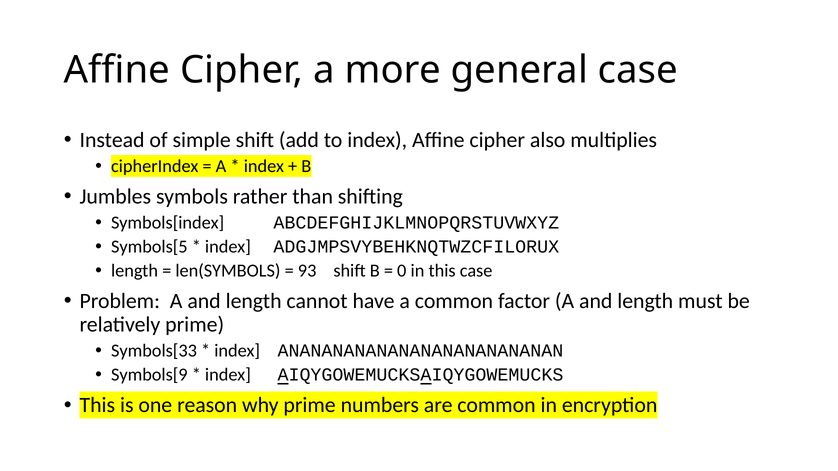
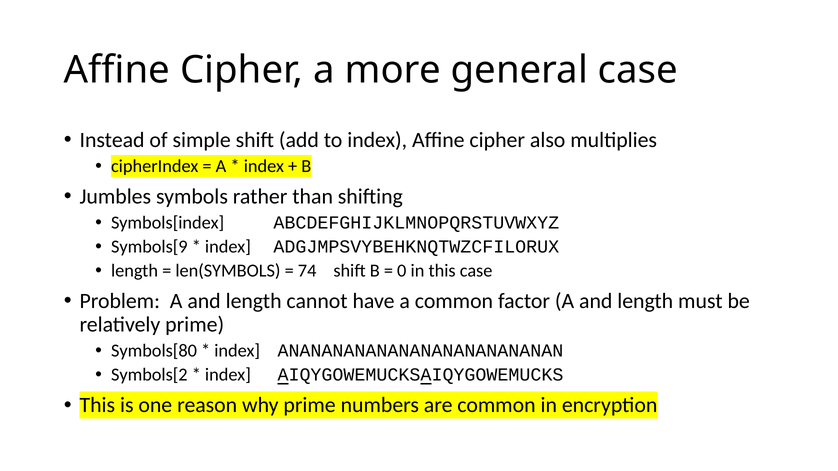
Symbols[5: Symbols[5 -> Symbols[9
93: 93 -> 74
Symbols[33: Symbols[33 -> Symbols[80
Symbols[9: Symbols[9 -> Symbols[2
